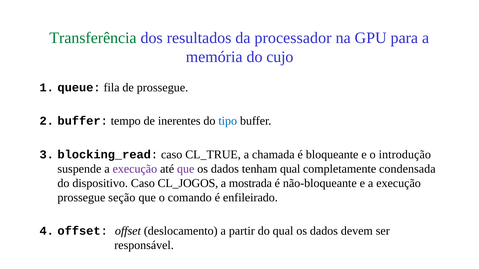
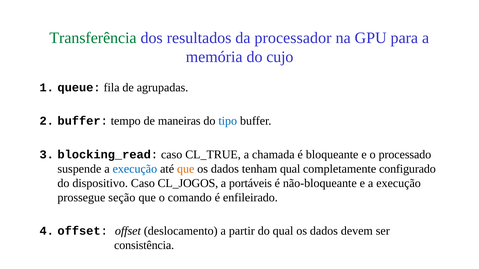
de prossegue: prossegue -> agrupadas
inerentes: inerentes -> maneiras
introdução: introdução -> processado
execução at (135, 169) colour: purple -> blue
que at (186, 169) colour: purple -> orange
condensada: condensada -> configurado
mostrada: mostrada -> portáveis
responsável: responsável -> consistência
